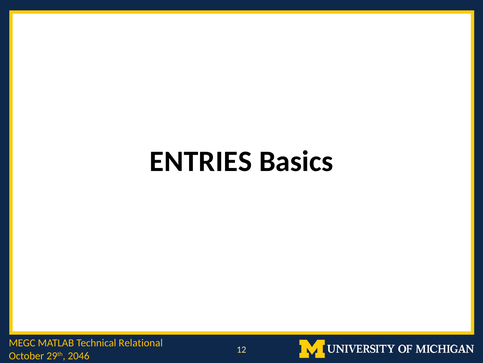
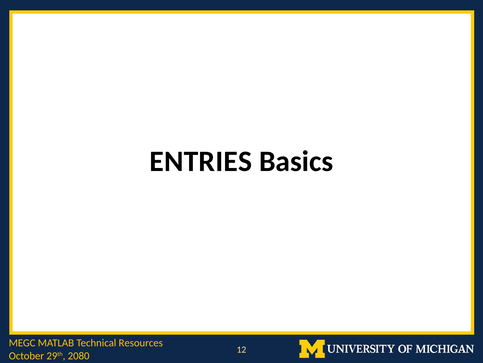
Relational: Relational -> Resources
2046: 2046 -> 2080
